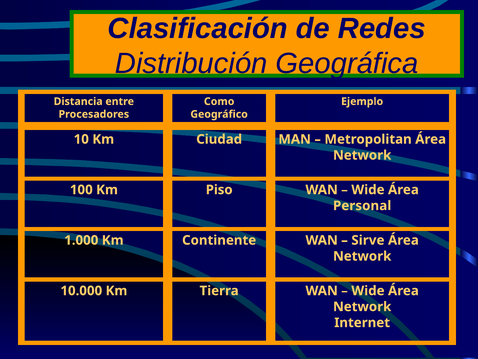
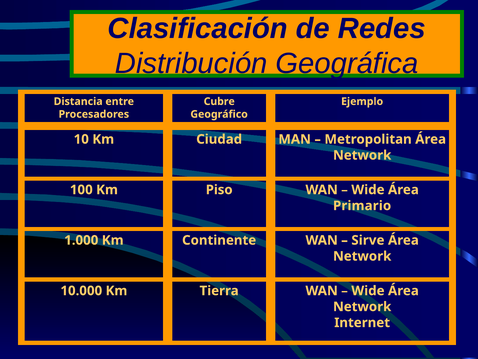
Como: Como -> Cubre
Personal: Personal -> Primario
